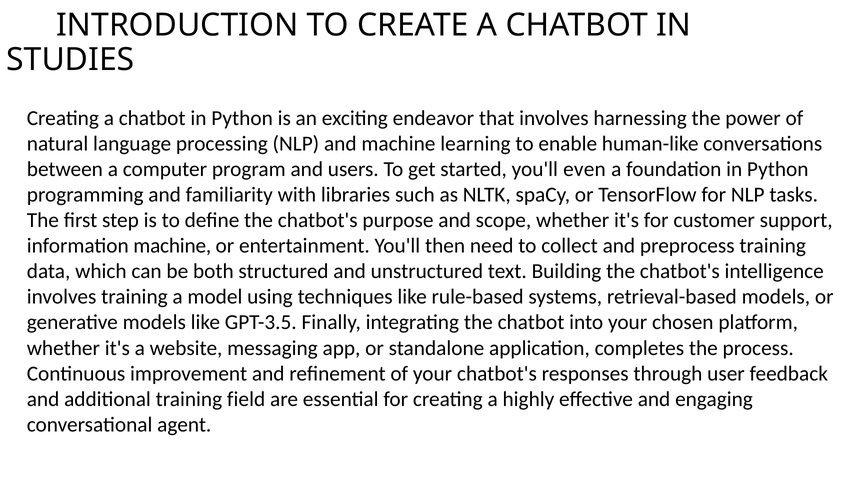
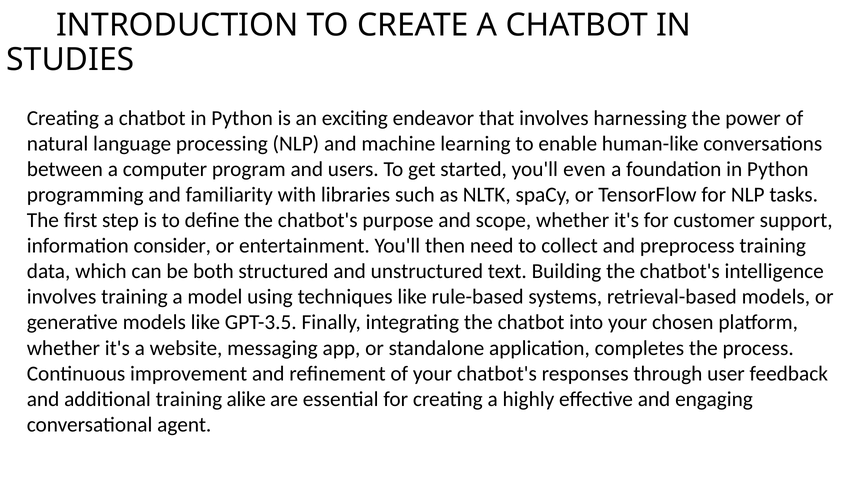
information machine: machine -> consider
field: field -> alike
